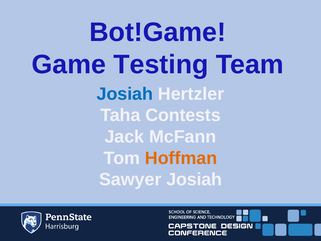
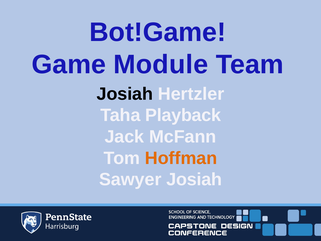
Testing: Testing -> Module
Josiah at (125, 94) colour: blue -> black
Contests: Contests -> Playback
